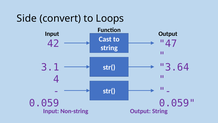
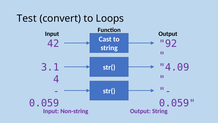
Side: Side -> Test
47: 47 -> 92
3.64: 3.64 -> 4.09
